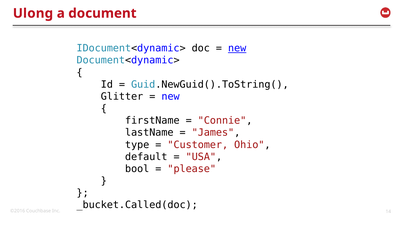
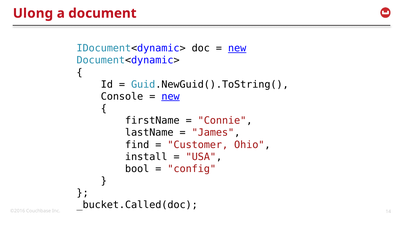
Glitter: Glitter -> Console
new at (171, 97) underline: none -> present
type: type -> find
default: default -> install
please: please -> config
